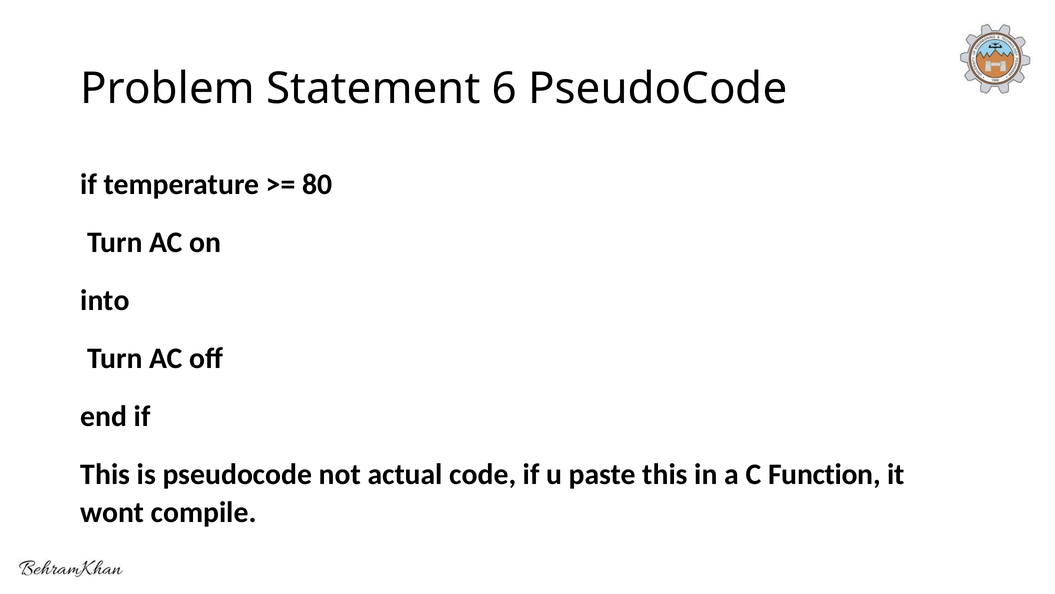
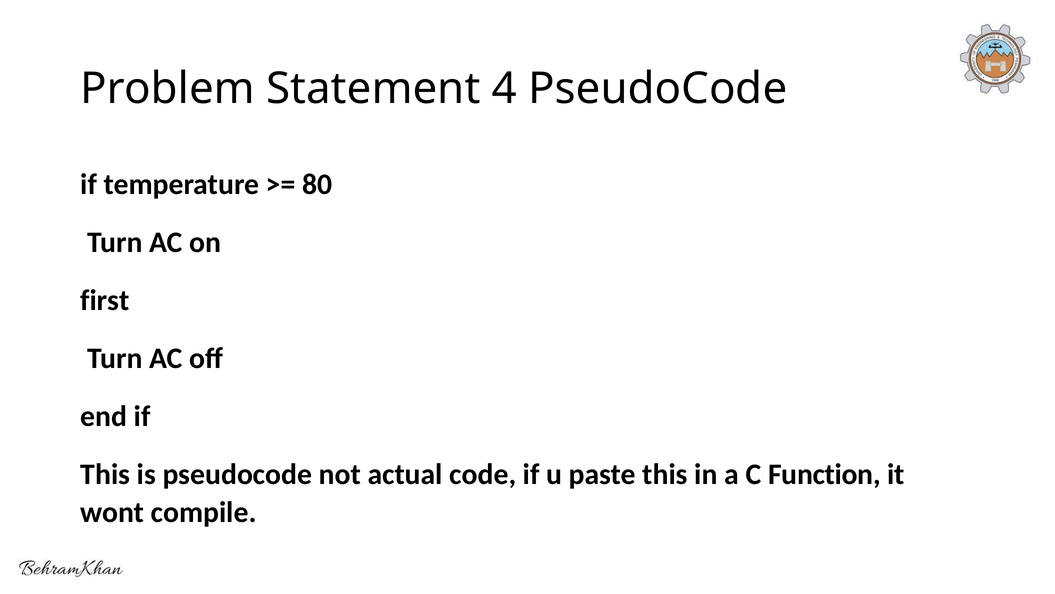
6: 6 -> 4
into: into -> first
